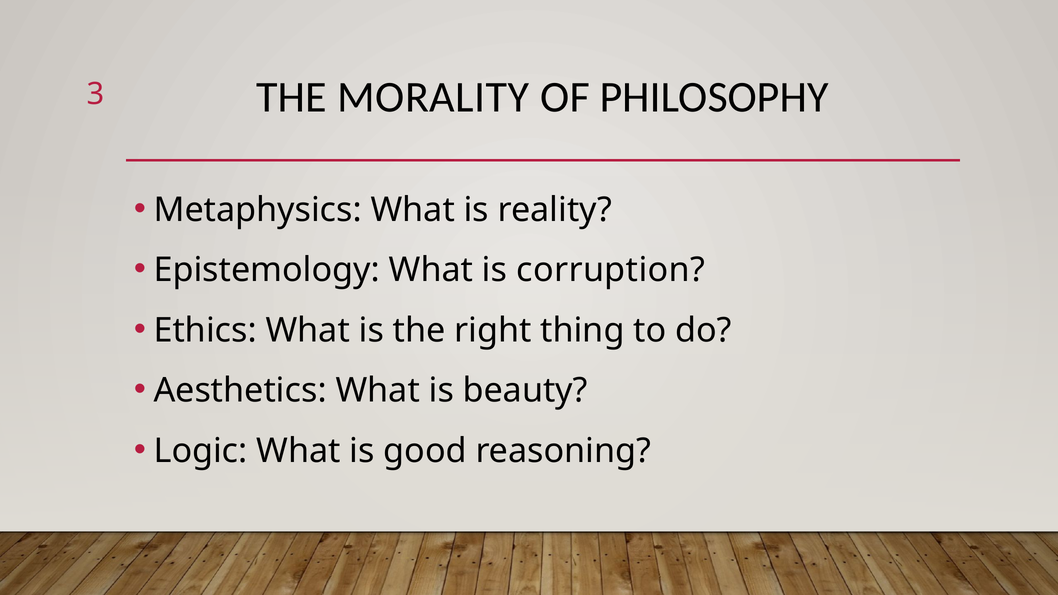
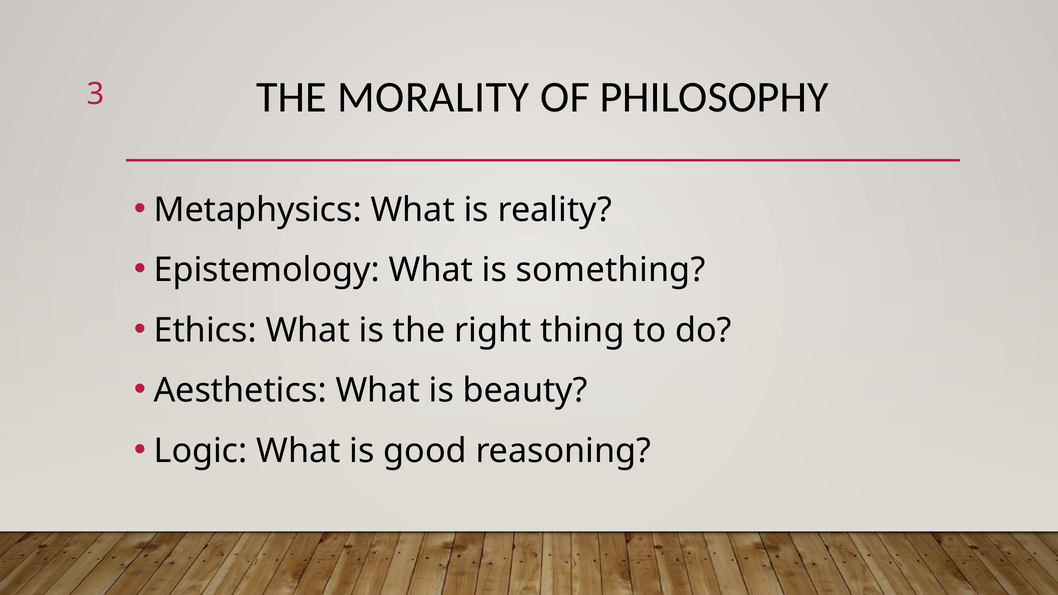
corruption: corruption -> something
